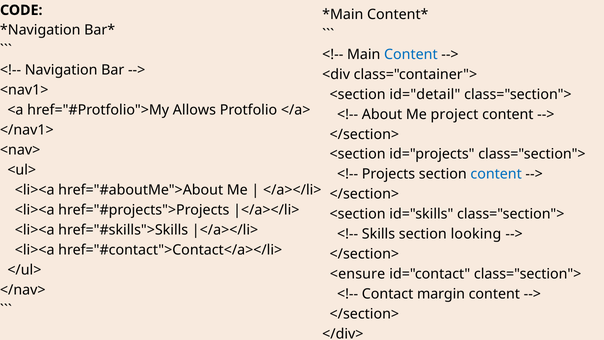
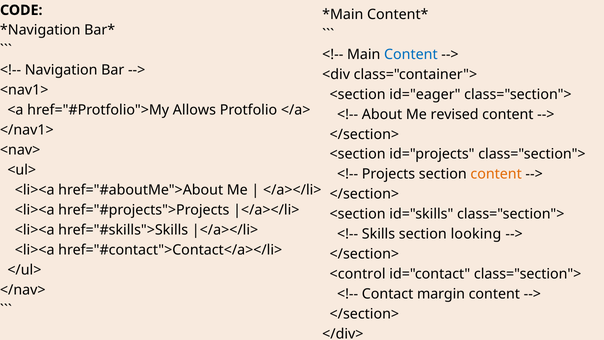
id="detail: id="detail -> id="eager
Me project: project -> revised
content at (496, 174) colour: blue -> orange
<ensure: <ensure -> <control
